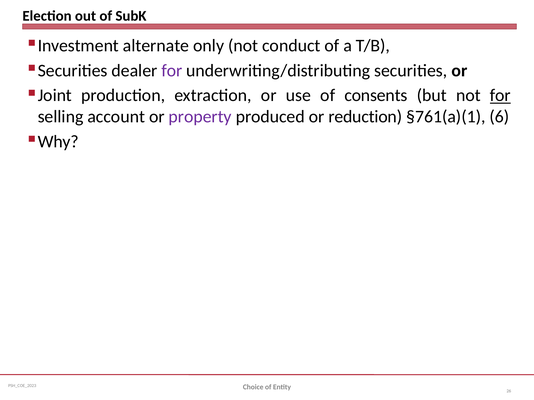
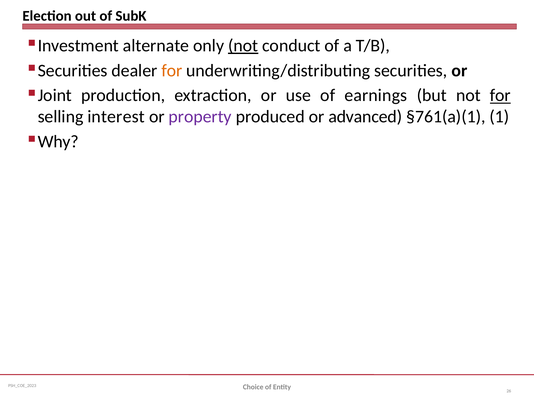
not at (243, 46) underline: none -> present
for at (172, 71) colour: purple -> orange
consents: consents -> earnings
account: account -> interest
reduction: reduction -> advanced
6: 6 -> 1
